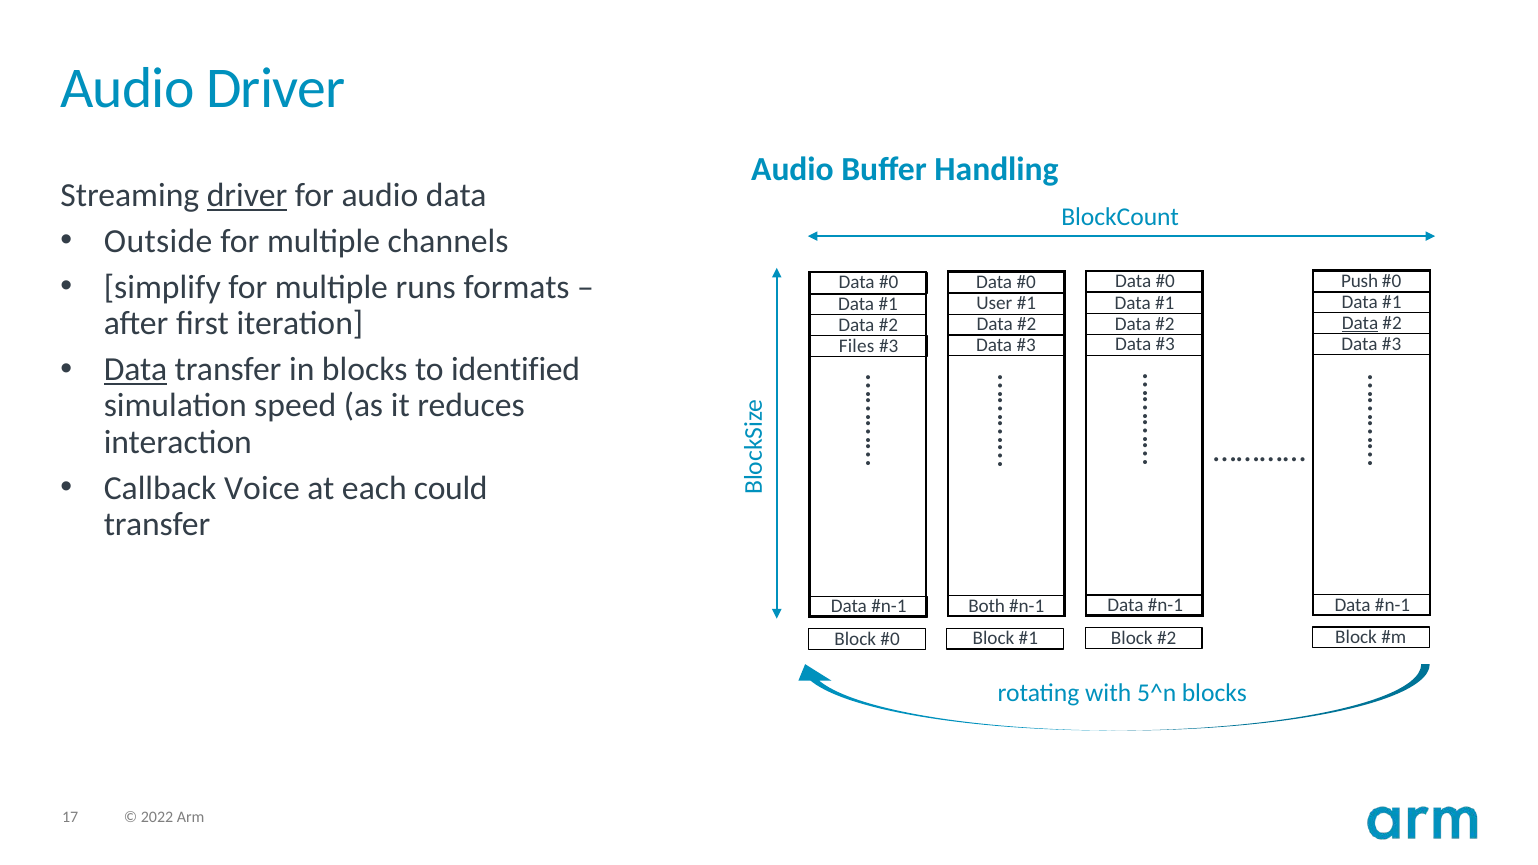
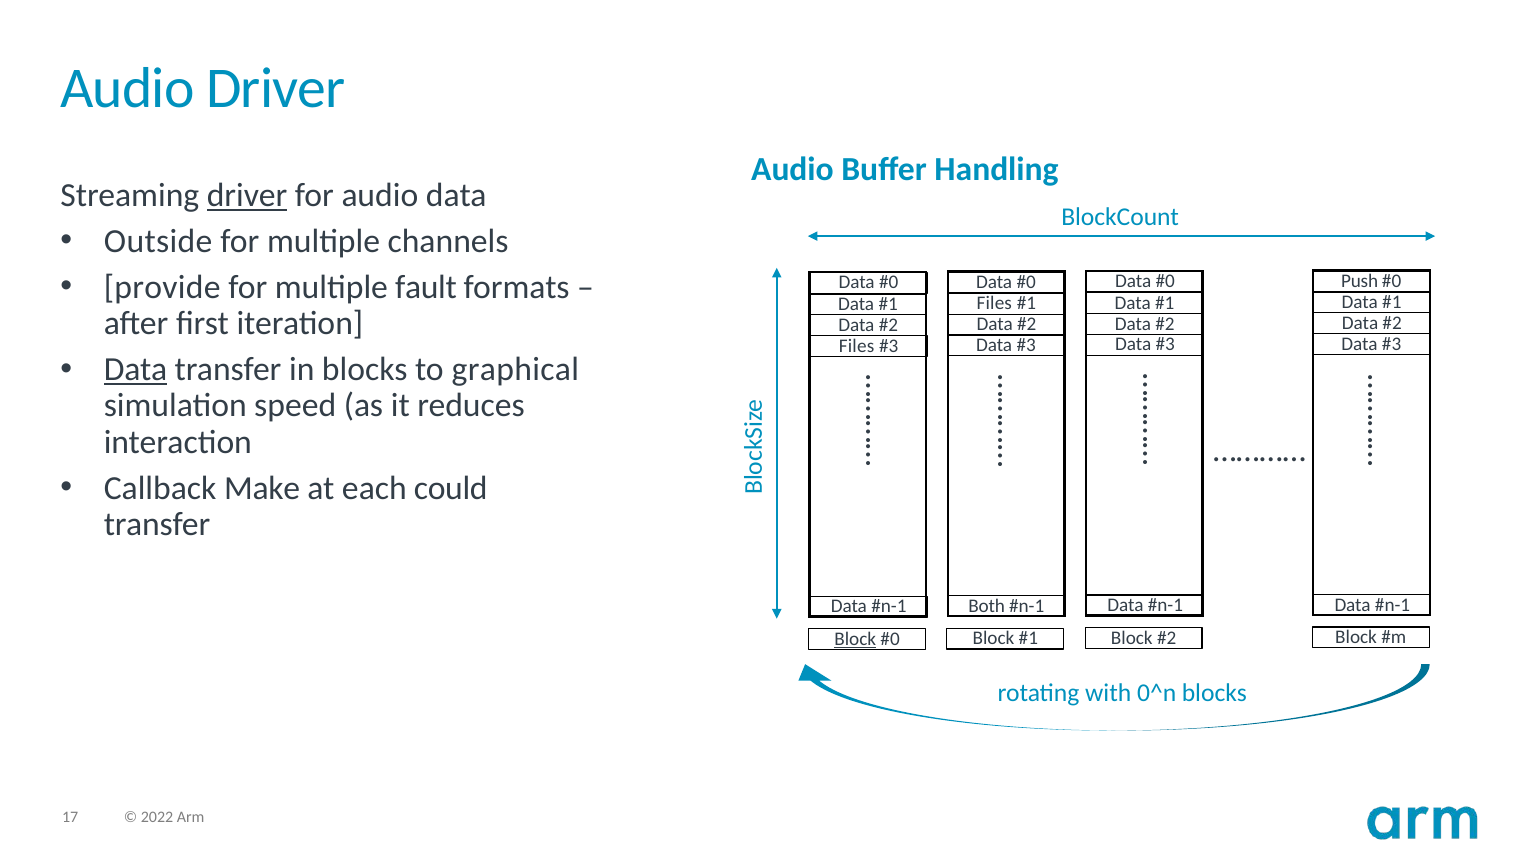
simplify: simplify -> provide
runs: runs -> fault
User at (994, 304): User -> Files
Data at (1360, 323) underline: present -> none
identified: identified -> graphical
Voice: Voice -> Make
Block at (855, 639) underline: none -> present
5^n: 5^n -> 0^n
